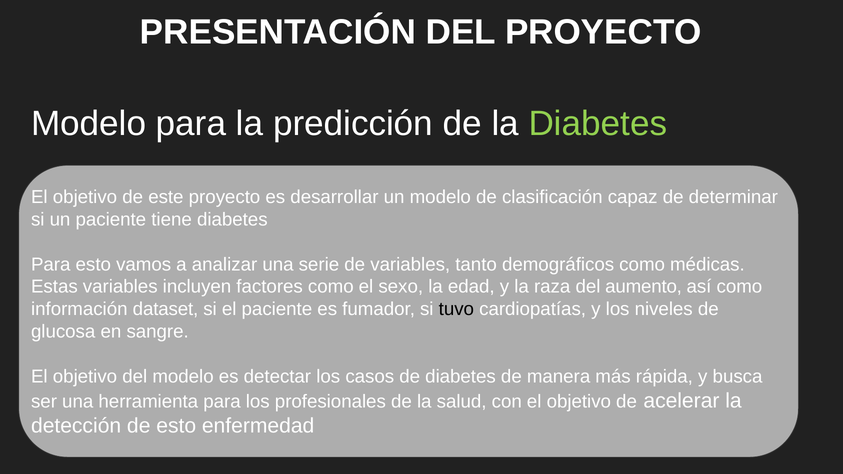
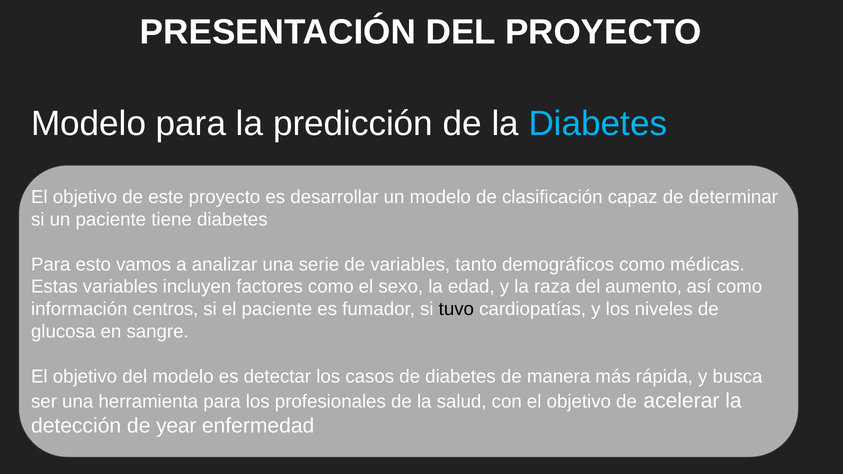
Diabetes at (598, 124) colour: light green -> light blue
dataset: dataset -> centros
de esto: esto -> year
